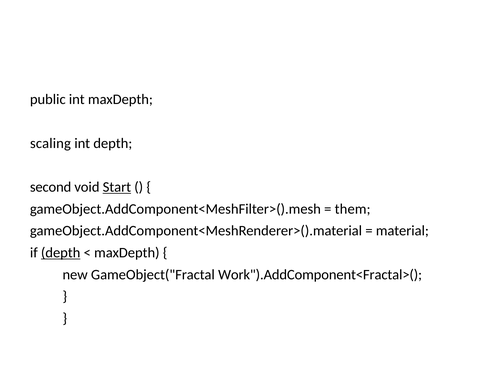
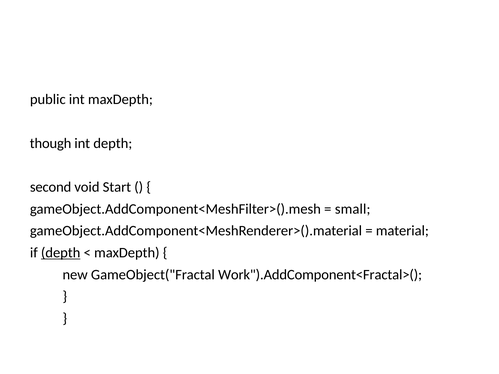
scaling: scaling -> though
Start underline: present -> none
them: them -> small
